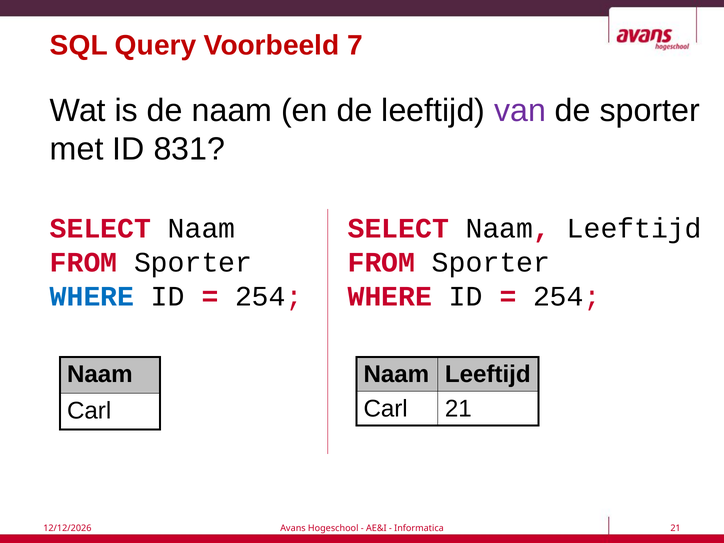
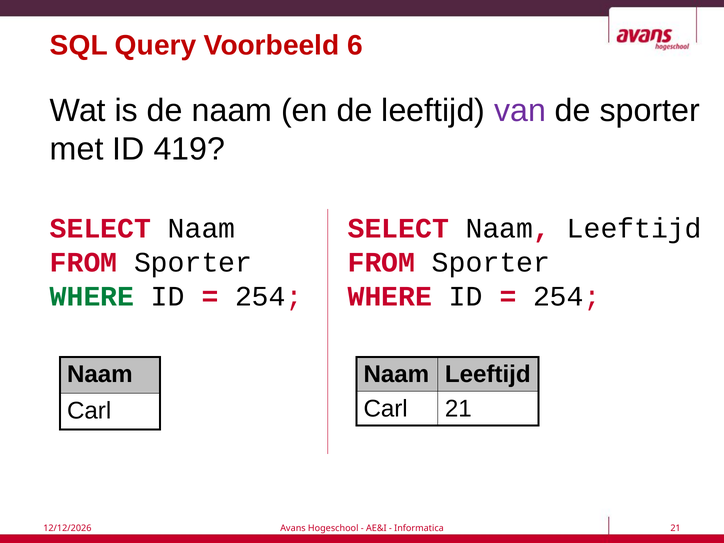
7: 7 -> 6
831: 831 -> 419
WHERE at (92, 296) colour: blue -> green
